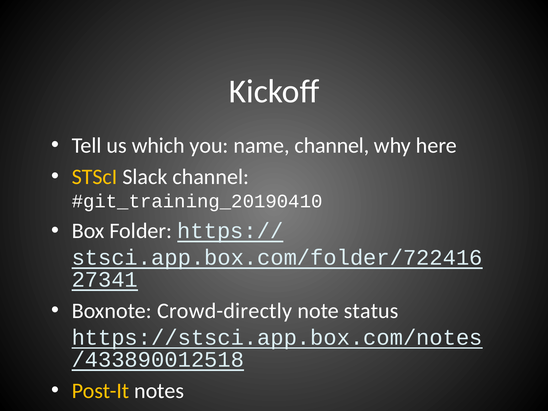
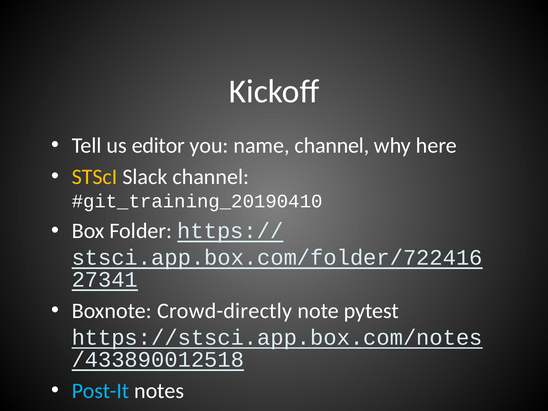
which: which -> editor
status: status -> pytest
Post-It colour: yellow -> light blue
